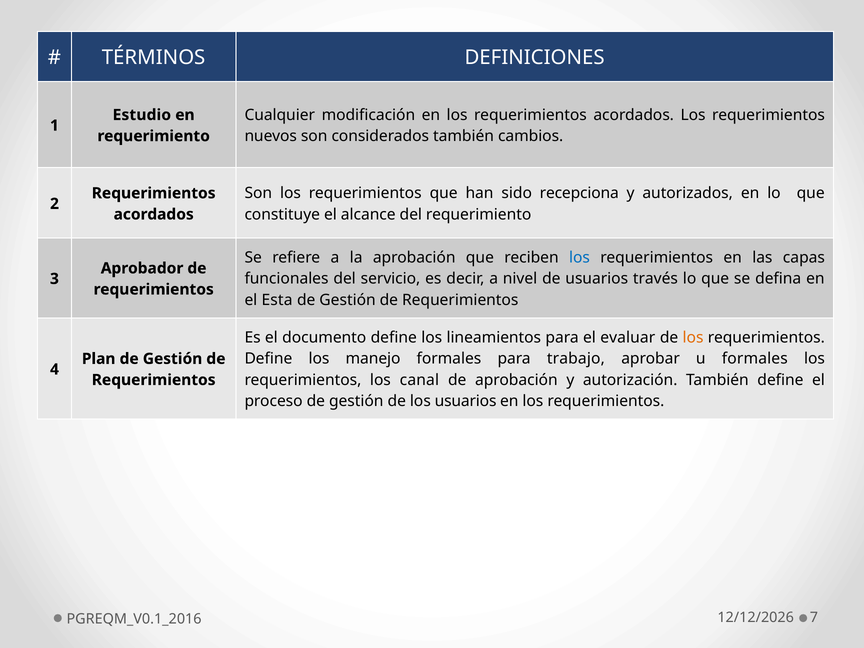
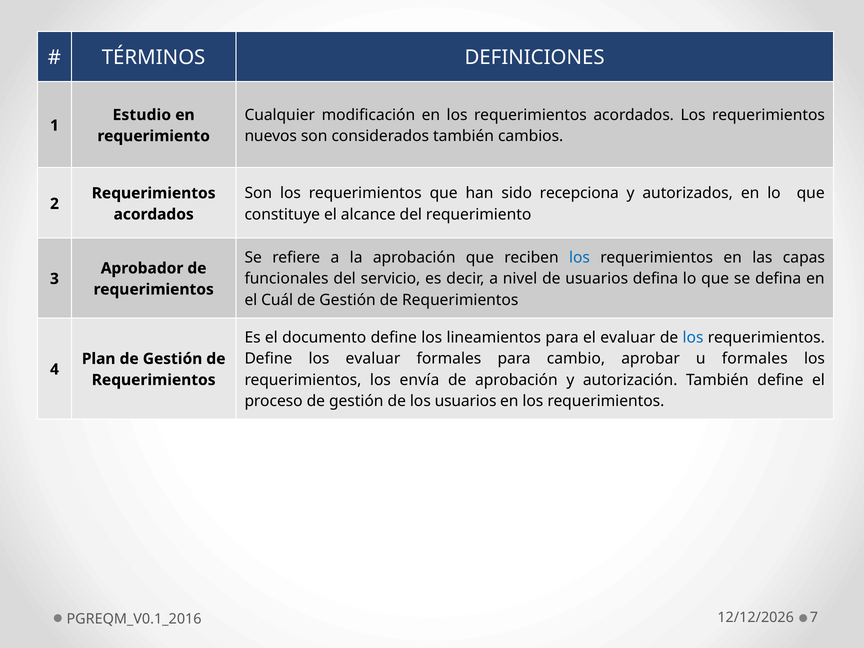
usuarios través: través -> defina
Esta: Esta -> Cuál
los at (693, 338) colour: orange -> blue
los manejo: manejo -> evaluar
trabajo: trabajo -> cambio
canal: canal -> envía
